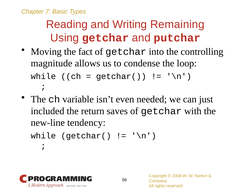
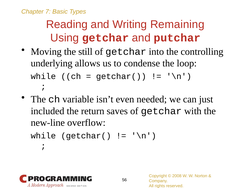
fact: fact -> still
magnitude: magnitude -> underlying
tendency: tendency -> overflow
